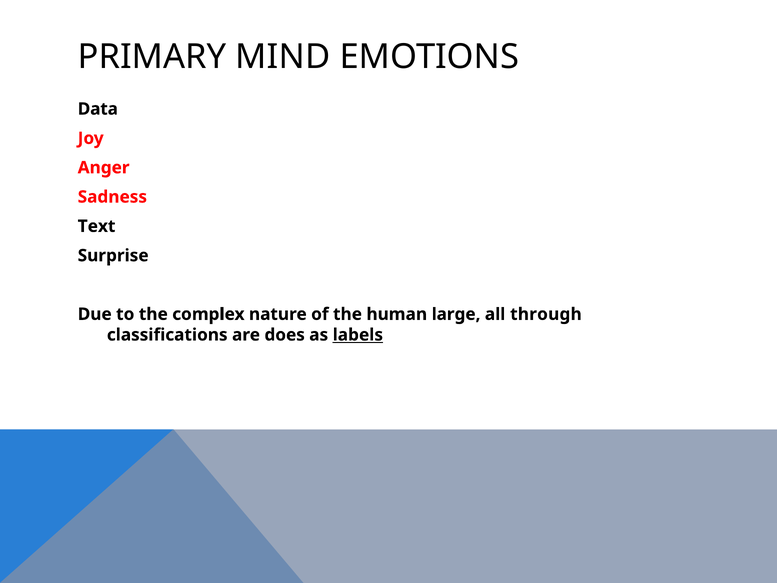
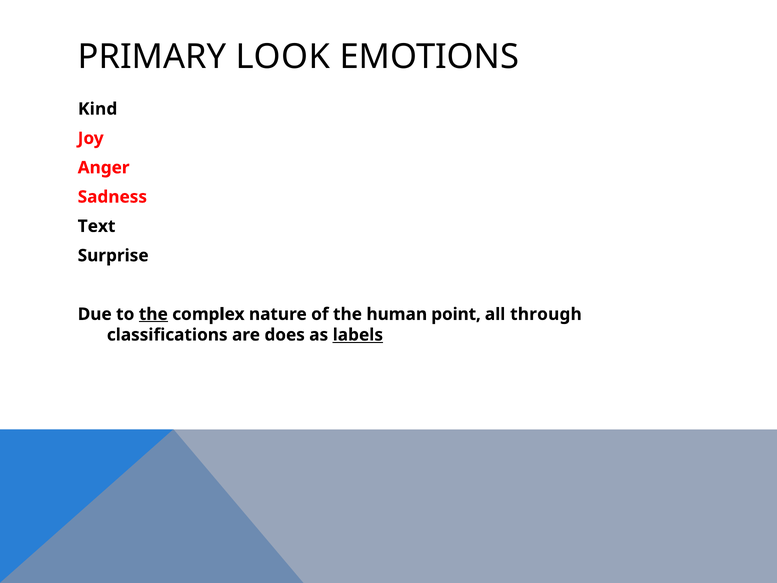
MIND: MIND -> LOOK
Data: Data -> Kind
the at (153, 314) underline: none -> present
large: large -> point
